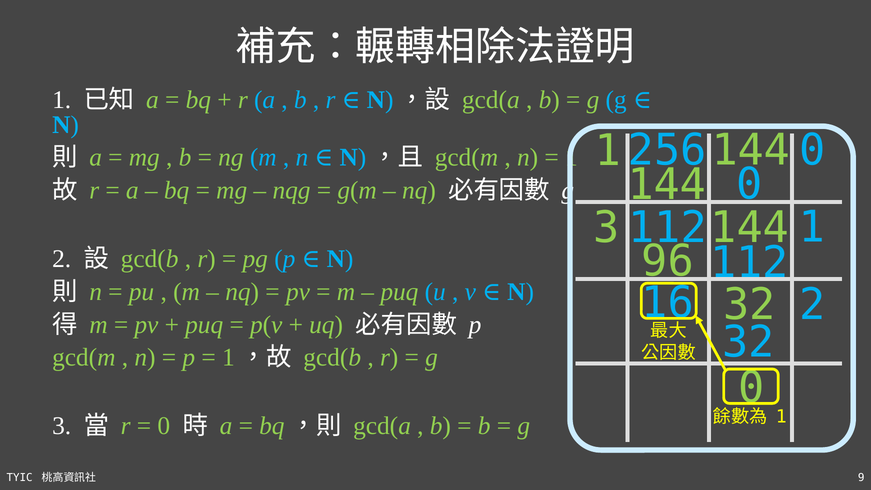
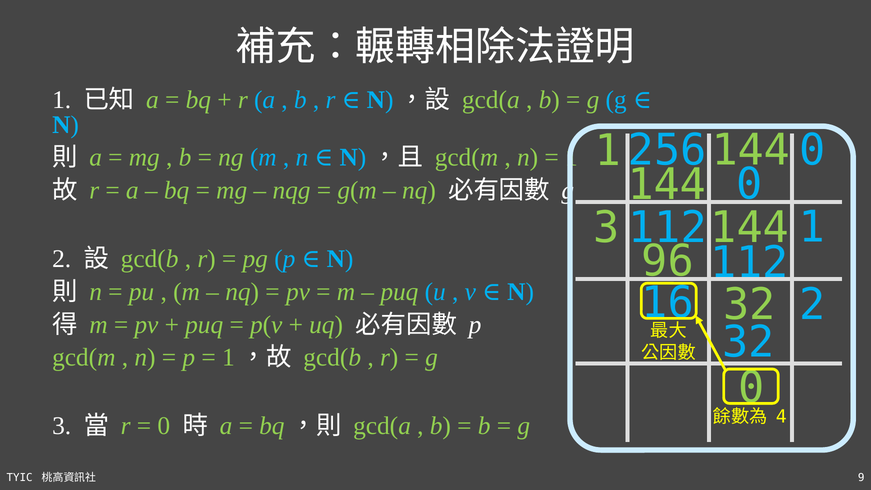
1 at (781, 417): 1 -> 4
